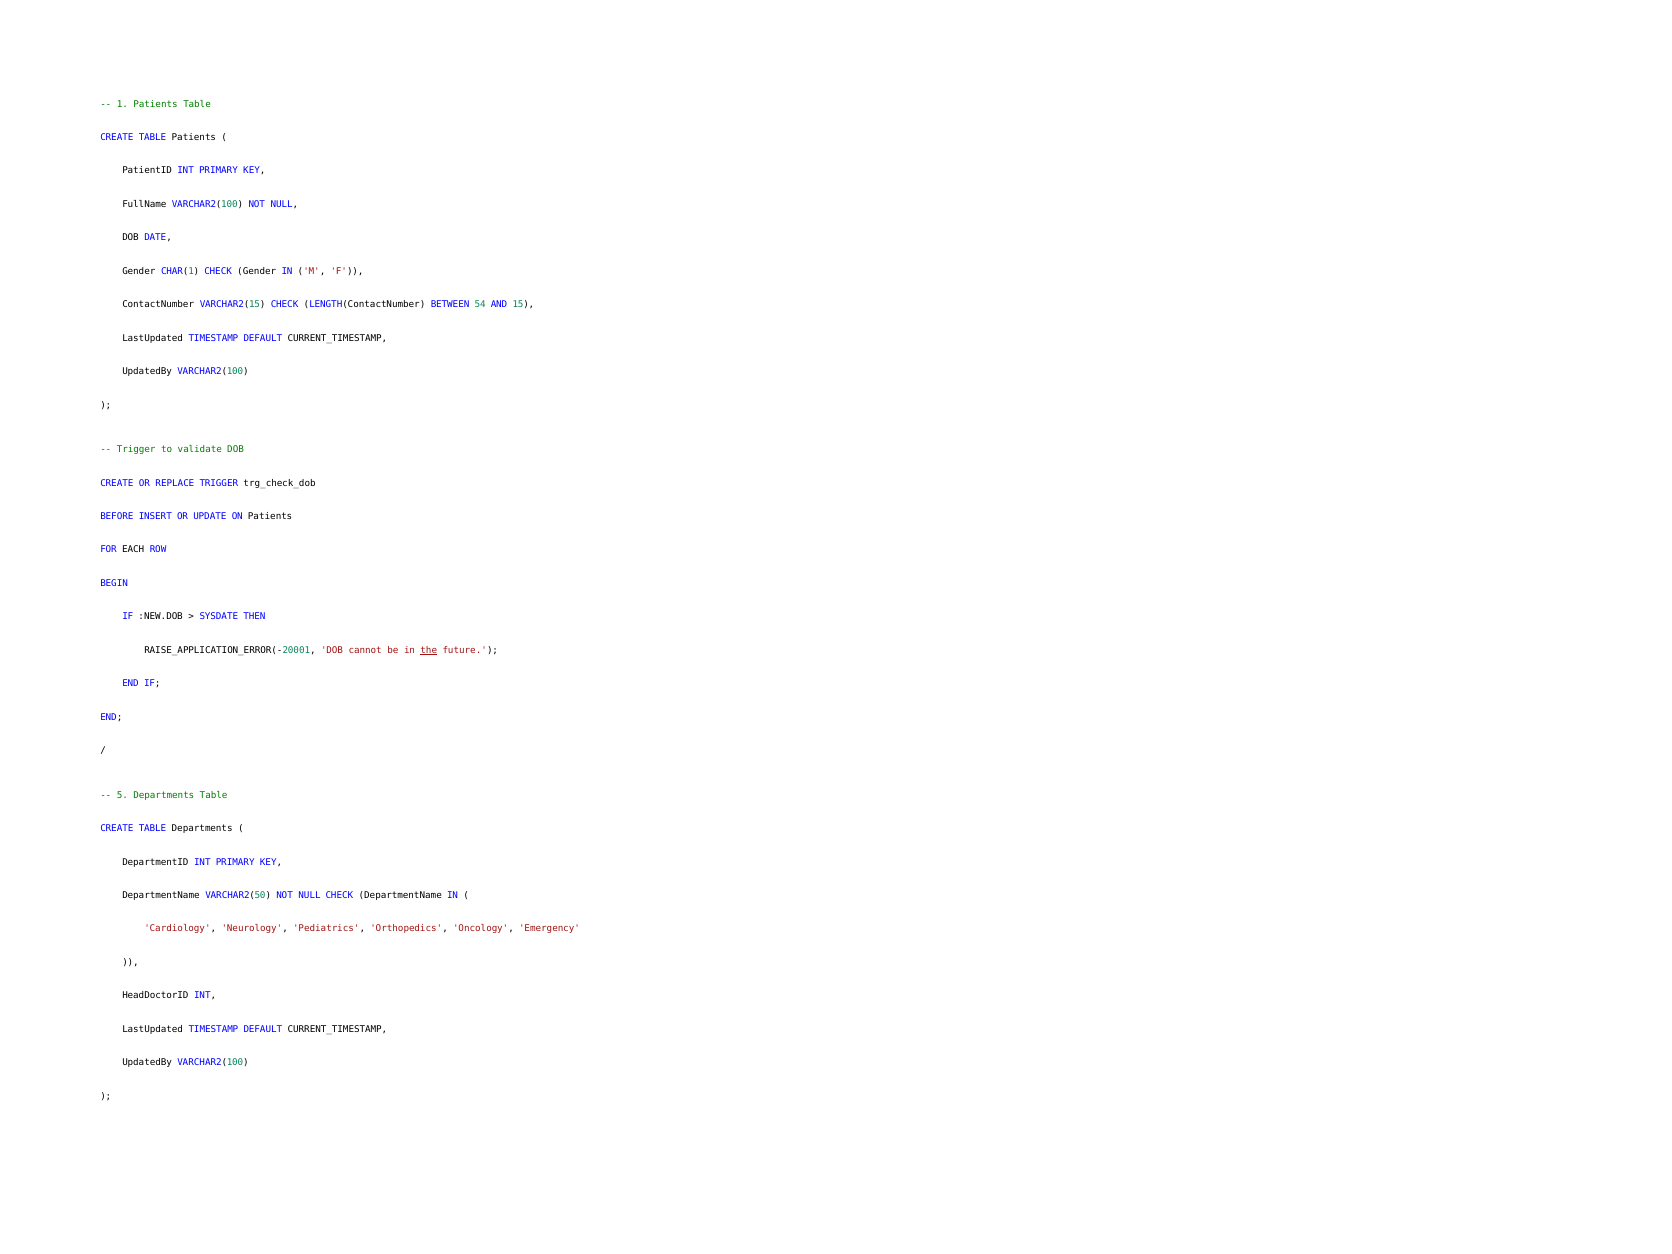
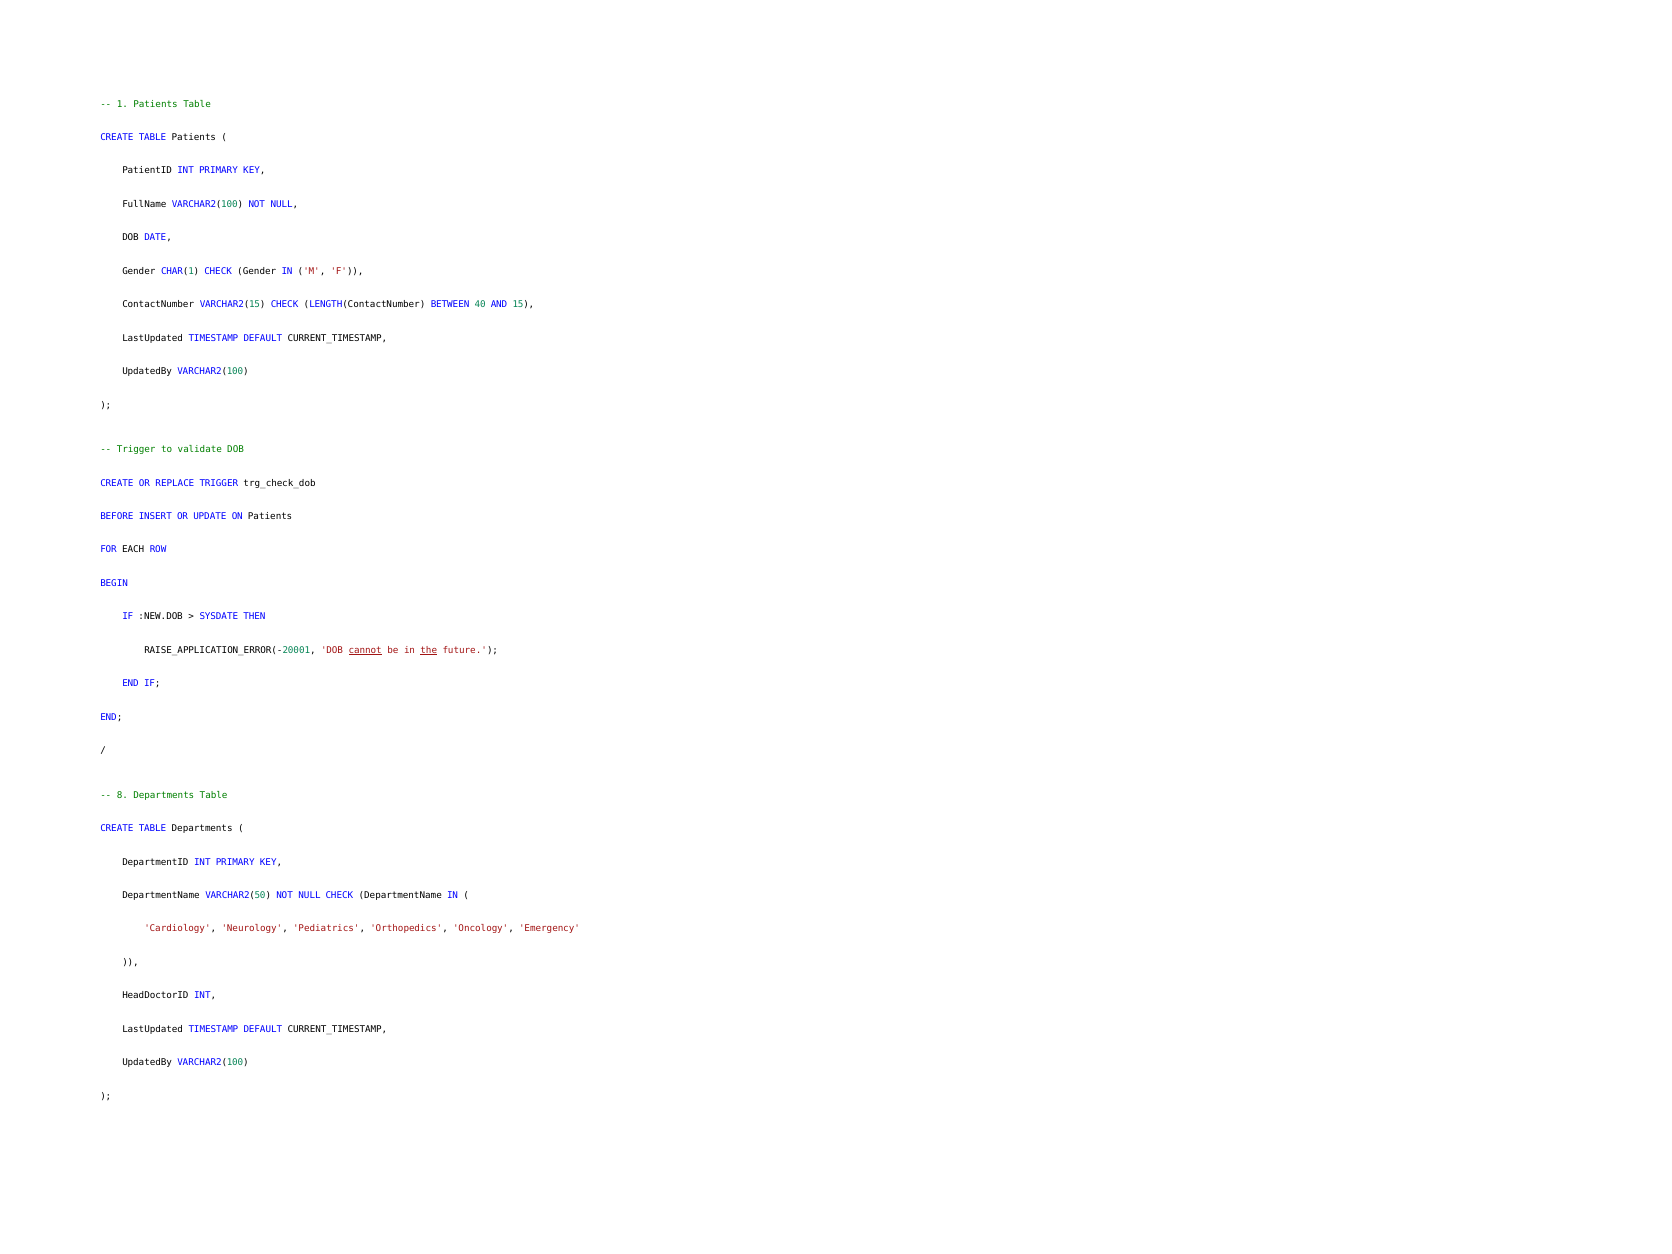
54: 54 -> 40
cannot underline: none -> present
5: 5 -> 8
